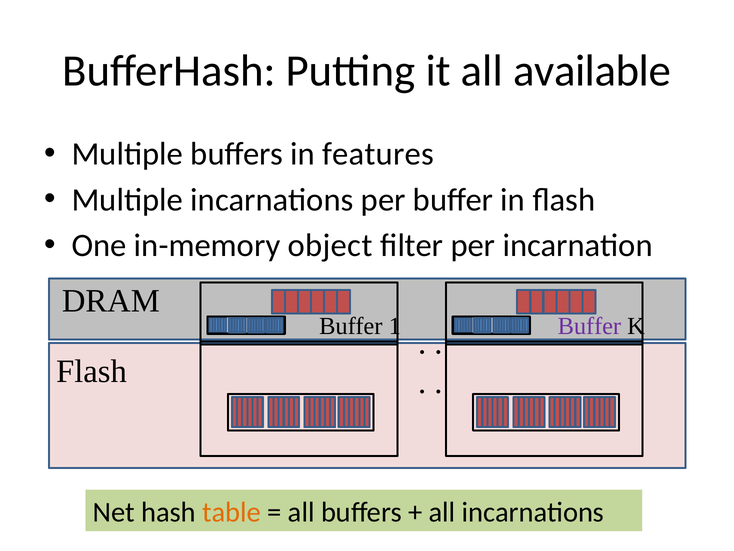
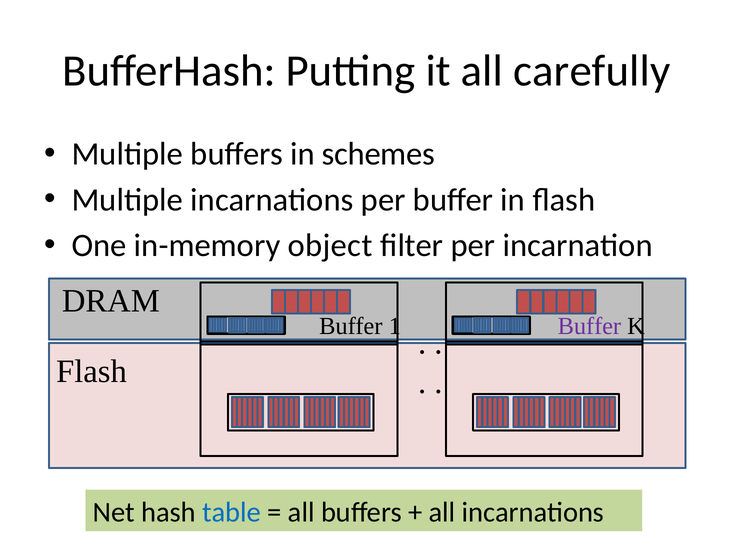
available: available -> carefully
features: features -> schemes
table colour: orange -> blue
